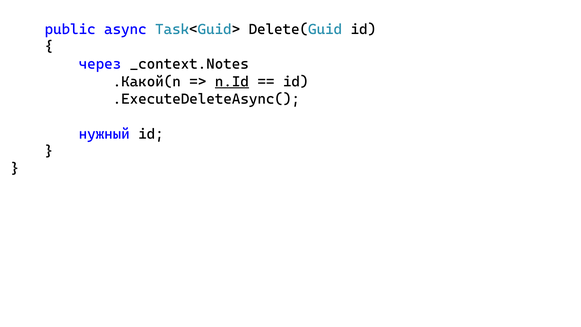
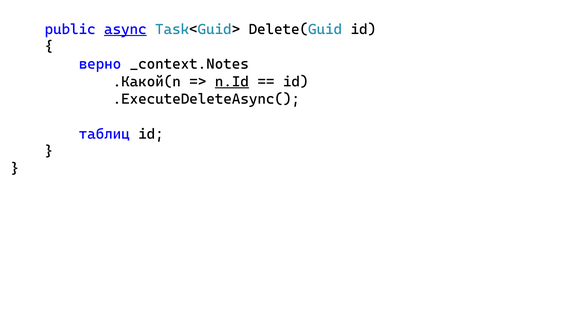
async underline: none -> present
через: через -> верно
нужный: нужный -> таблиц
